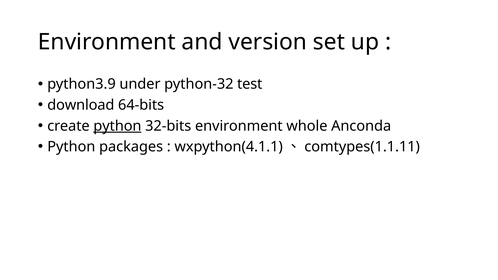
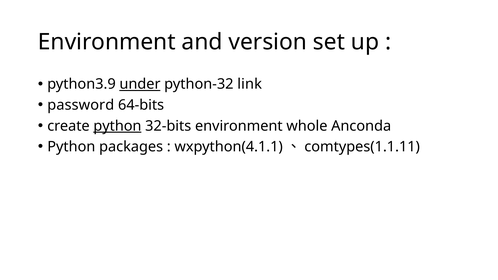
under underline: none -> present
test: test -> link
download: download -> password
